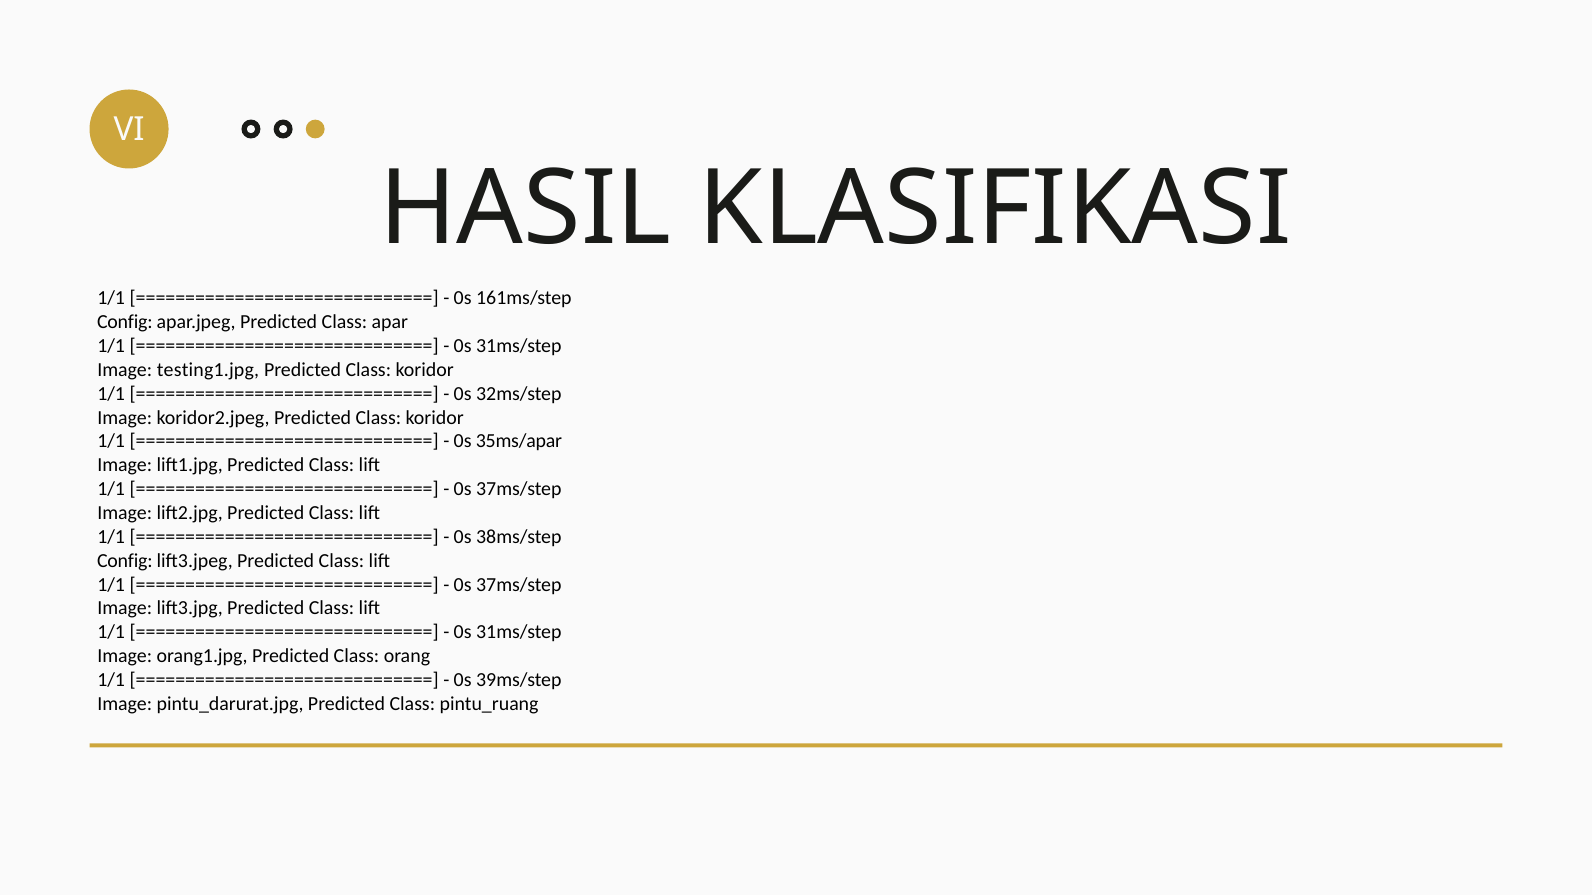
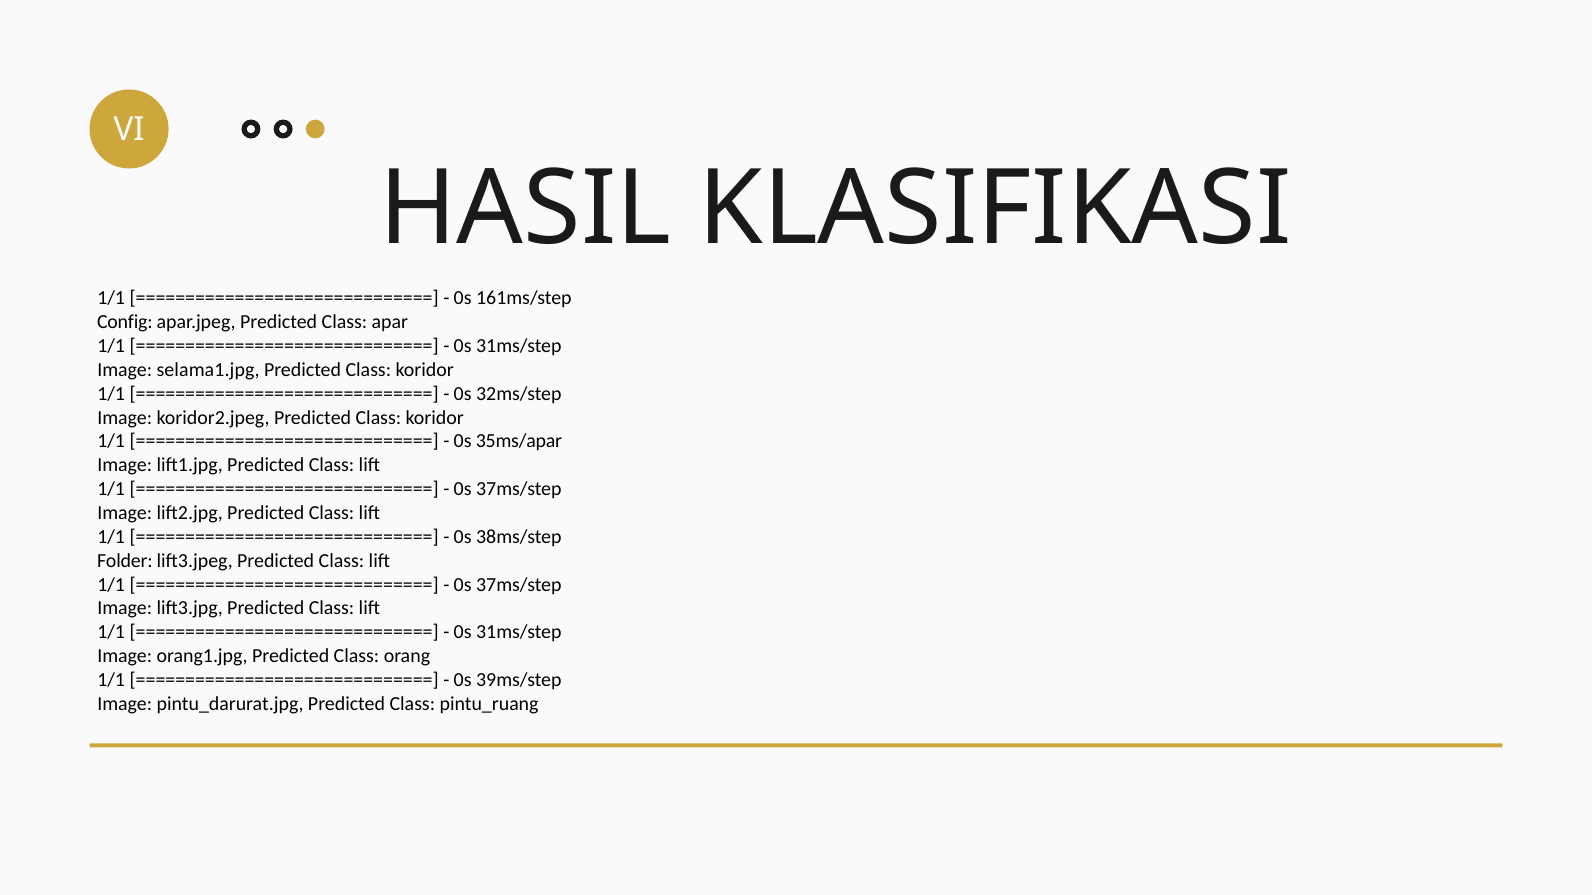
testing1.jpg: testing1.jpg -> selama1.jpg
Config at (125, 561): Config -> Folder
